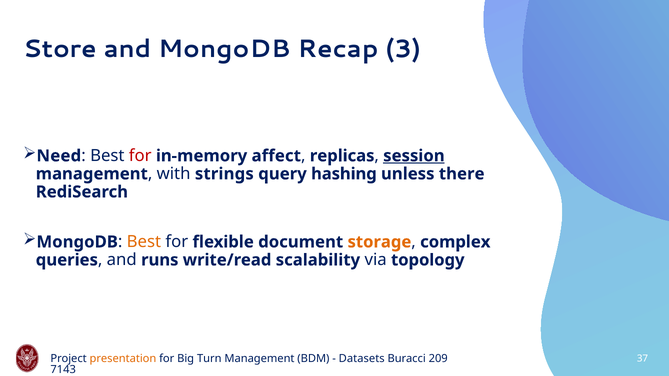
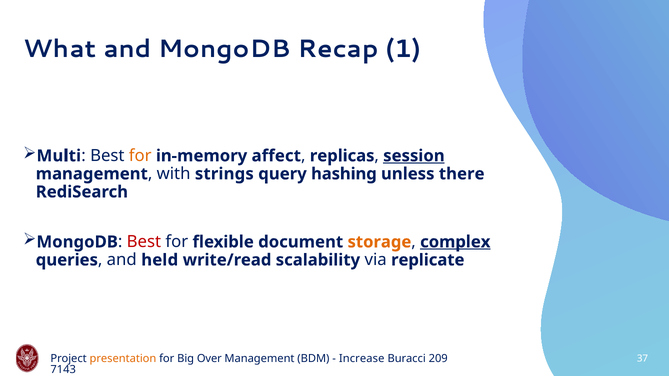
Store: Store -> What
3: 3 -> 1
Need: Need -> Multi
for at (140, 156) colour: red -> orange
Best at (144, 242) colour: orange -> red
complex underline: none -> present
runs: runs -> held
topology: topology -> replicate
Turn: Turn -> Over
Datasets: Datasets -> Increase
